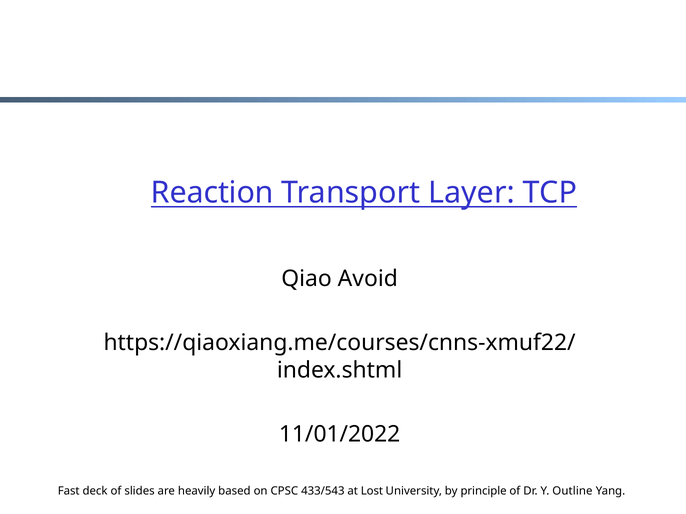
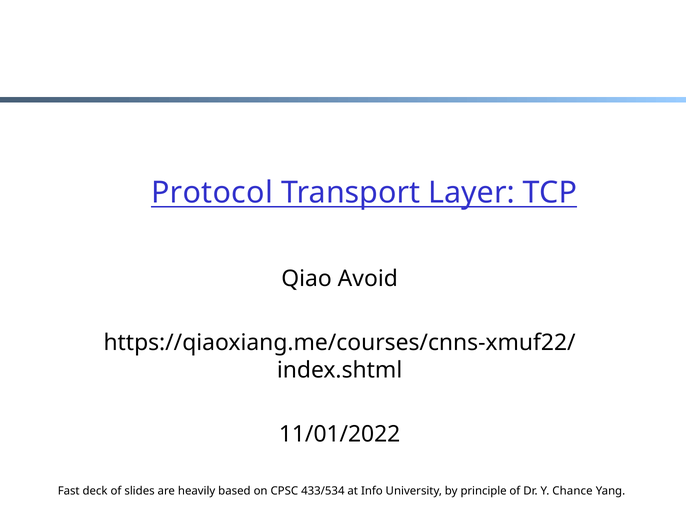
Reaction: Reaction -> Protocol
433/543: 433/543 -> 433/534
Lost: Lost -> Info
Outline: Outline -> Chance
